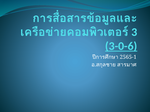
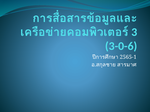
3-0-6 underline: present -> none
